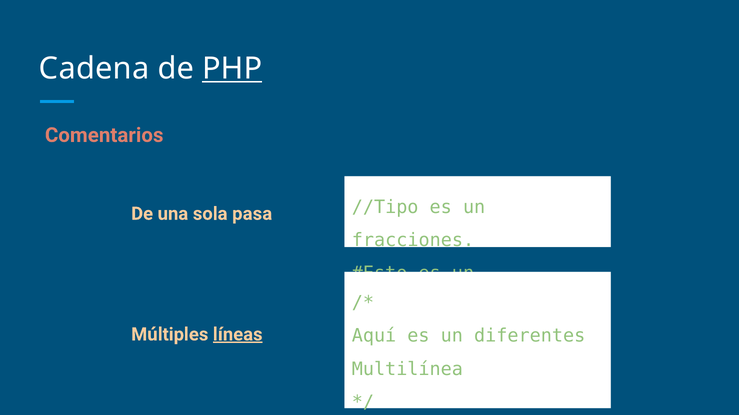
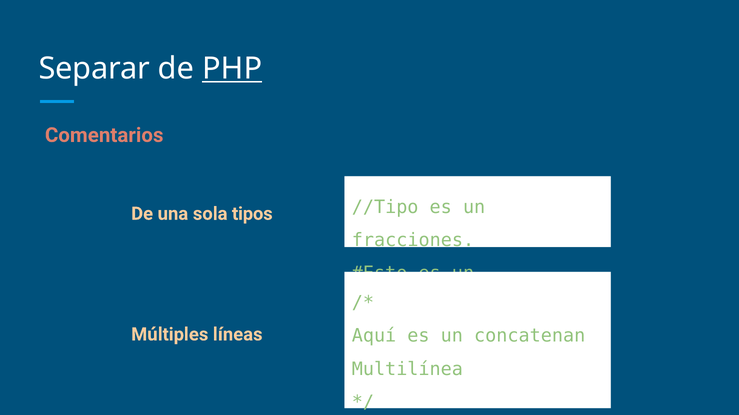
Cadena: Cadena -> Separar
pasa: pasa -> tipos
líneas underline: present -> none
diferentes: diferentes -> concatenan
